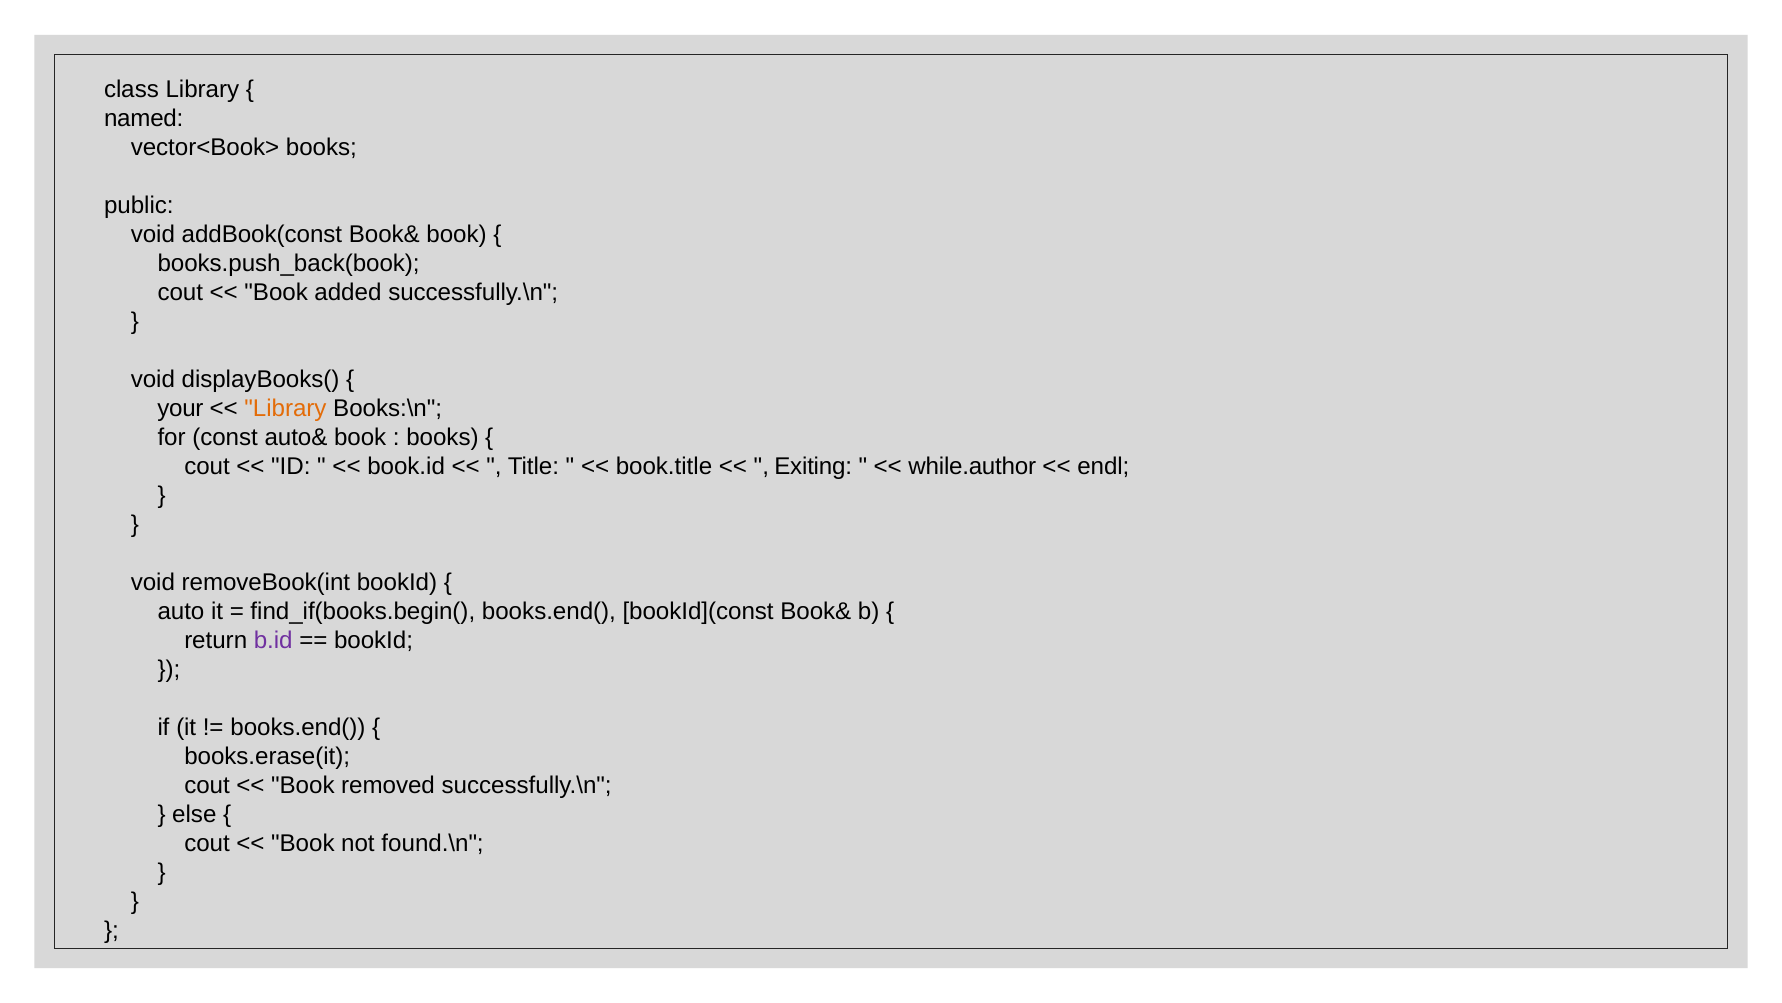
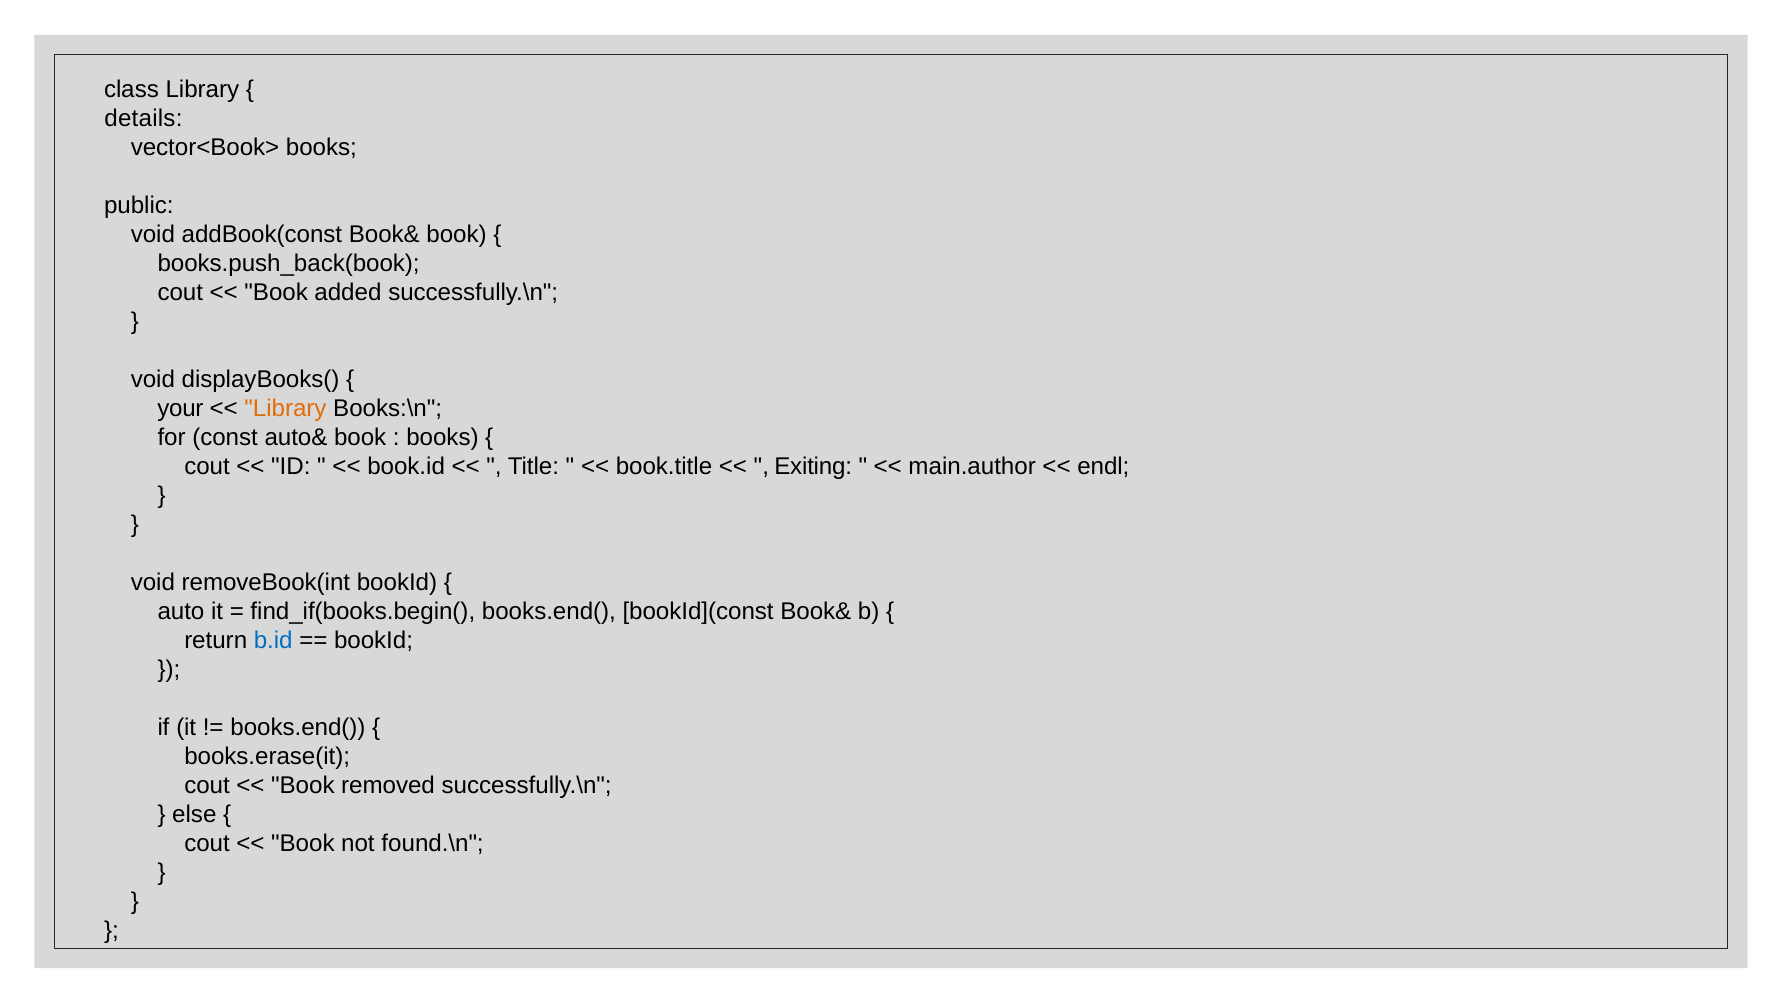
named: named -> details
while.author: while.author -> main.author
b.id colour: purple -> blue
